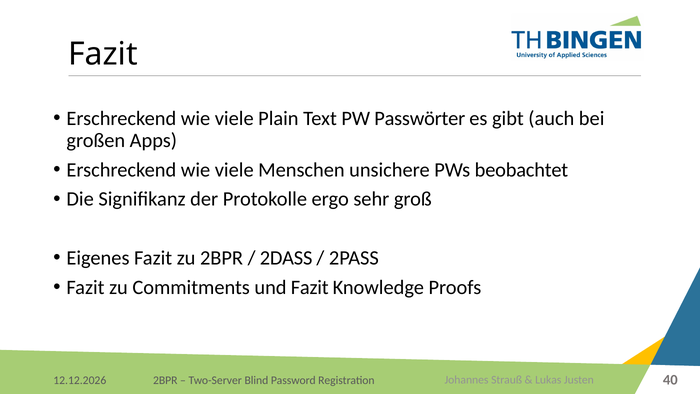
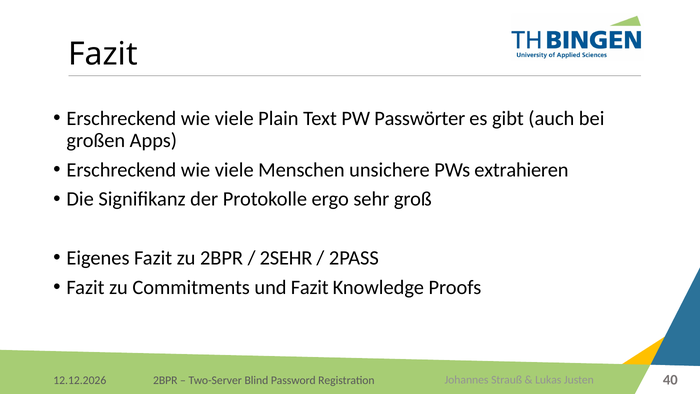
beobachtet: beobachtet -> extrahieren
2DASS: 2DASS -> 2SEHR
